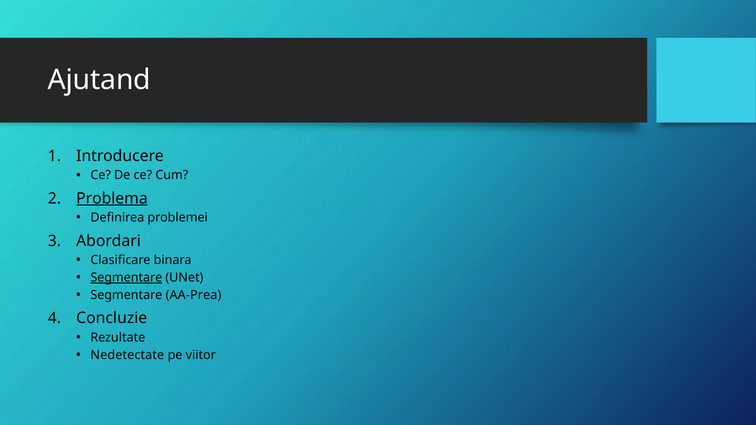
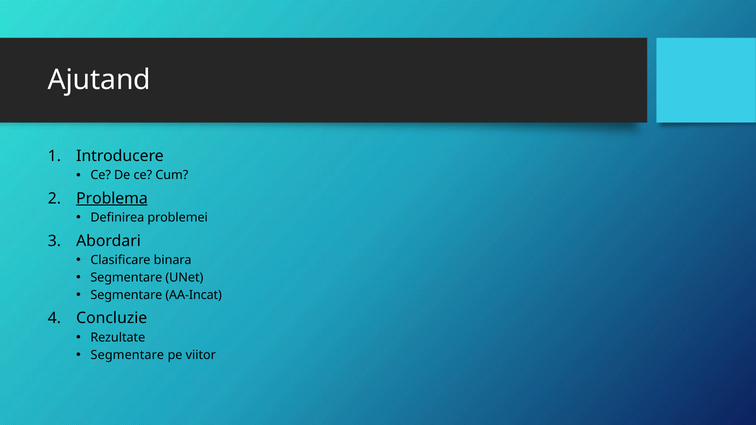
Segmentare at (126, 278) underline: present -> none
AA-Prea: AA-Prea -> AA-Incat
Nedetectate at (127, 355): Nedetectate -> Segmentare
